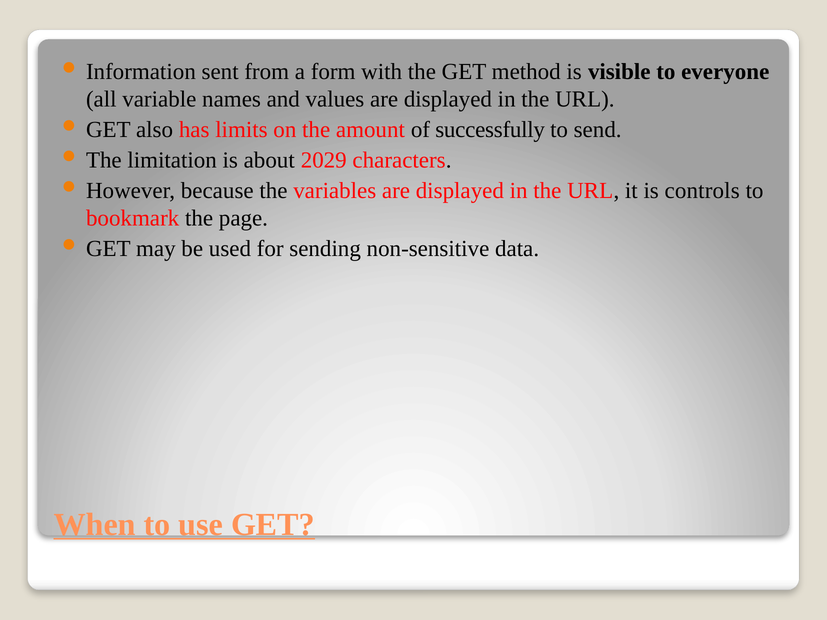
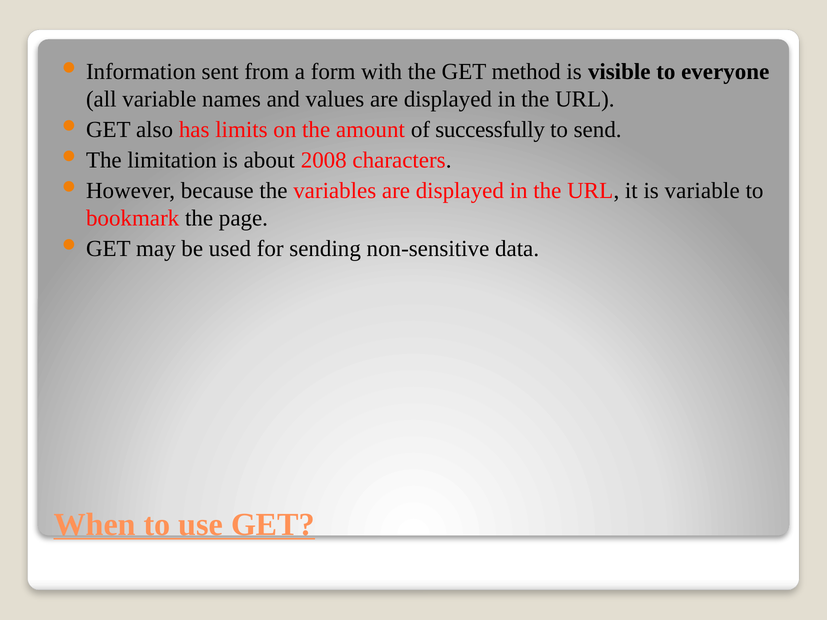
2029: 2029 -> 2008
is controls: controls -> variable
